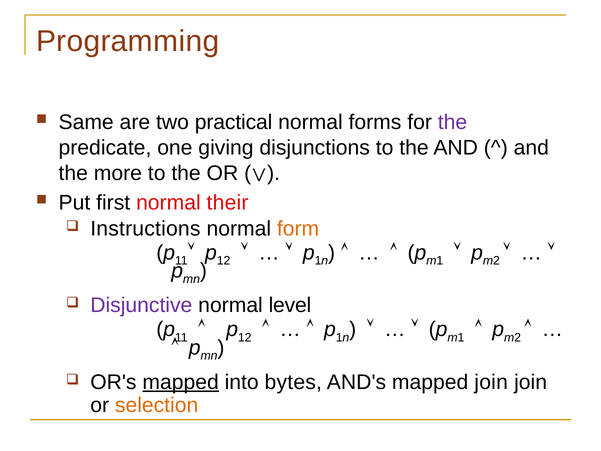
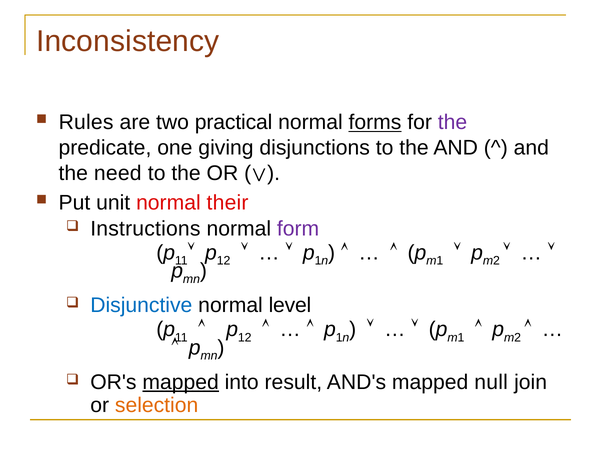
Programming: Programming -> Inconsistency
Same: Same -> Rules
forms underline: none -> present
more: more -> need
first: first -> unit
form colour: orange -> purple
Disjunctive colour: purple -> blue
bytes: bytes -> result
mapped join: join -> null
